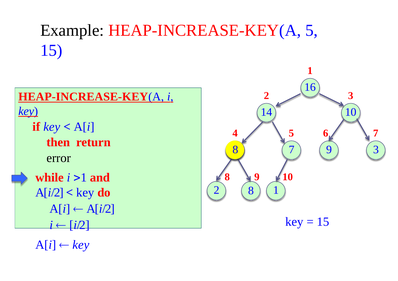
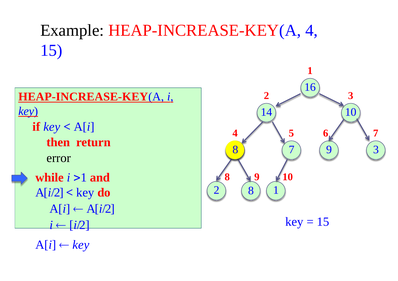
HEAP-INCREASE-KEY(A 5: 5 -> 4
